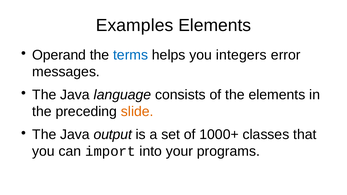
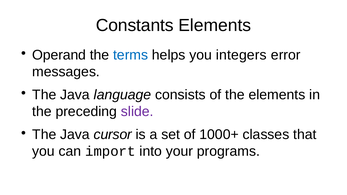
Examples: Examples -> Constants
slide colour: orange -> purple
output: output -> cursor
